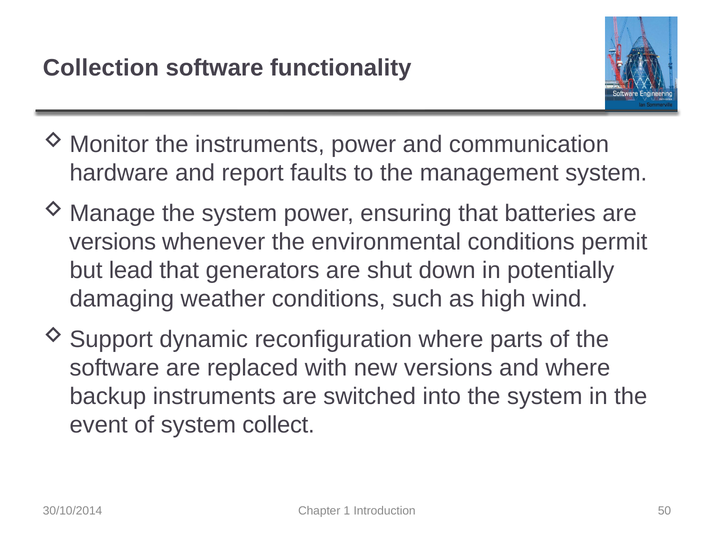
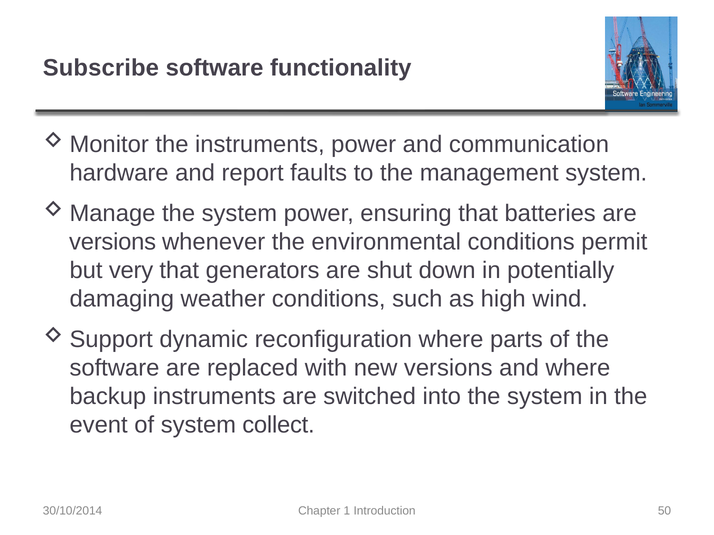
Collection: Collection -> Subscribe
lead: lead -> very
